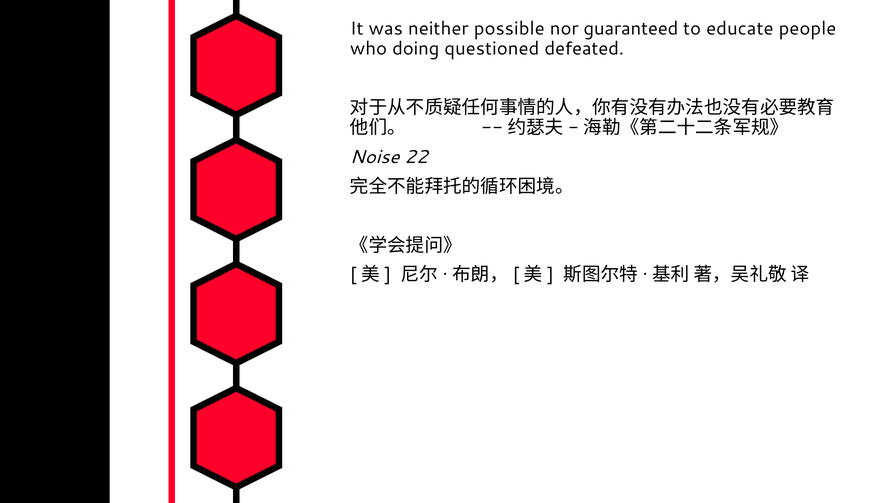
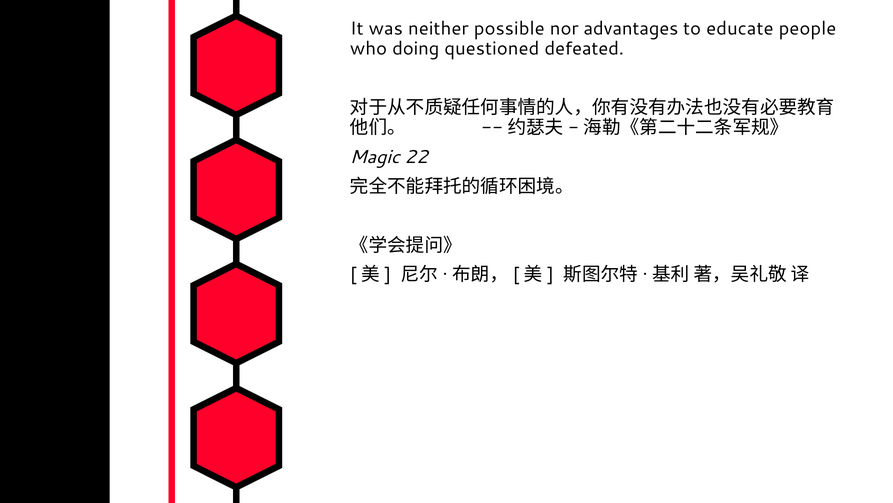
guaranteed: guaranteed -> advantages
Noise: Noise -> Magic
